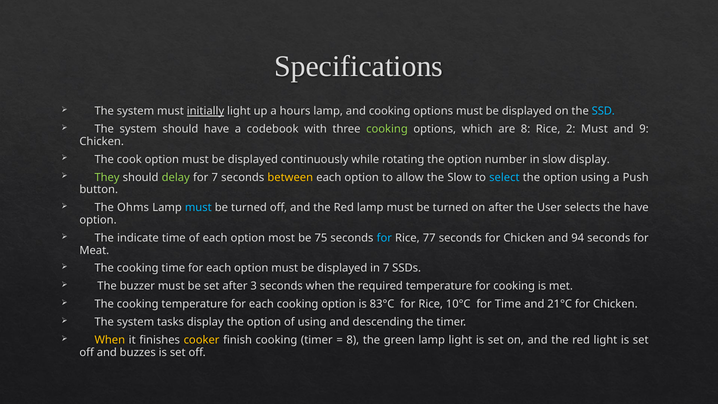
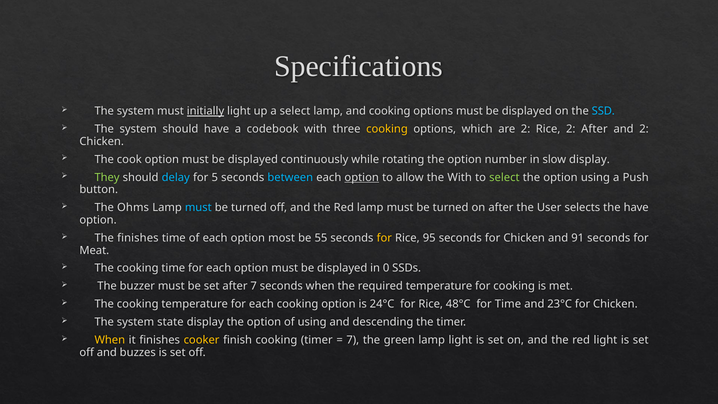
a hours: hours -> select
cooking at (387, 129) colour: light green -> yellow
are 8: 8 -> 2
2 Must: Must -> After
and 9: 9 -> 2
delay colour: light green -> light blue
for 7: 7 -> 5
between colour: yellow -> light blue
option at (362, 177) underline: none -> present
the Slow: Slow -> With
select at (504, 177) colour: light blue -> light green
The indicate: indicate -> finishes
75: 75 -> 55
for at (384, 238) colour: light blue -> yellow
77: 77 -> 95
94: 94 -> 91
in 7: 7 -> 0
after 3: 3 -> 7
83°C: 83°C -> 24°C
10°C: 10°C -> 48°C
21°C: 21°C -> 23°C
tasks: tasks -> state
8 at (353, 340): 8 -> 7
